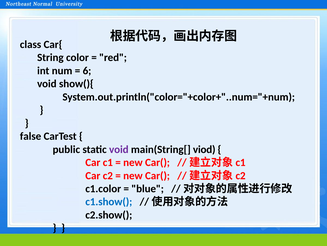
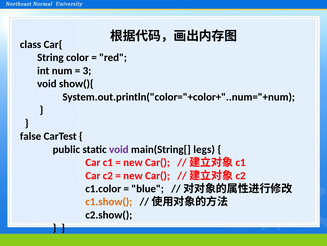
6: 6 -> 3
viod: viod -> legs
c1.show( colour: blue -> orange
